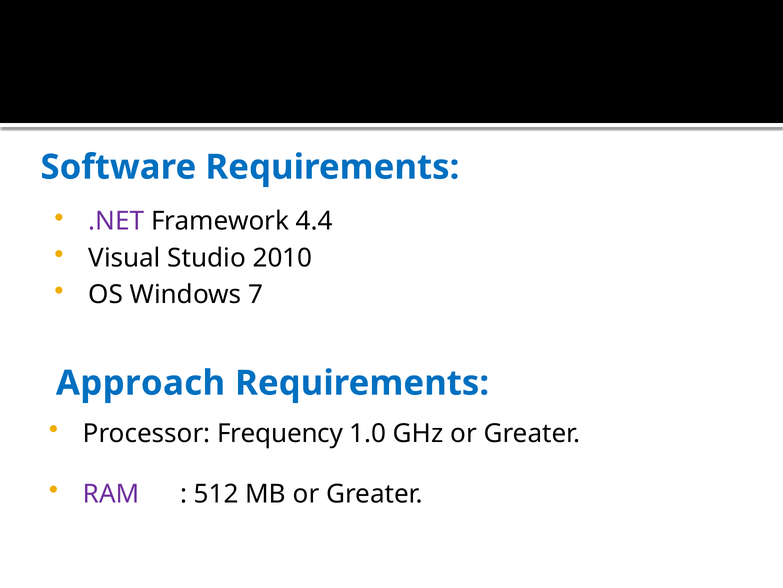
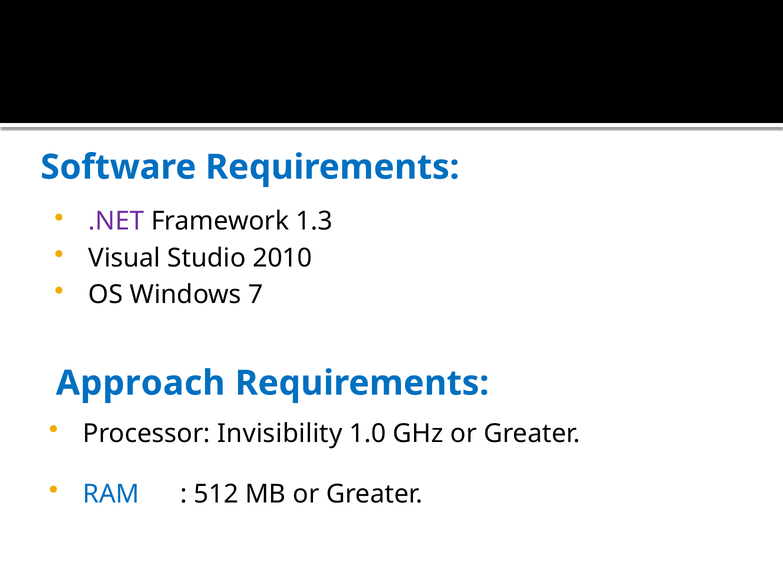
4.4: 4.4 -> 1.3
Frequency: Frequency -> Invisibility
RAM colour: purple -> blue
